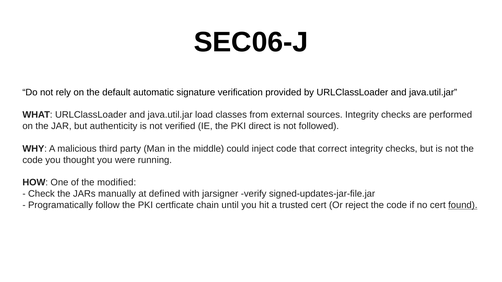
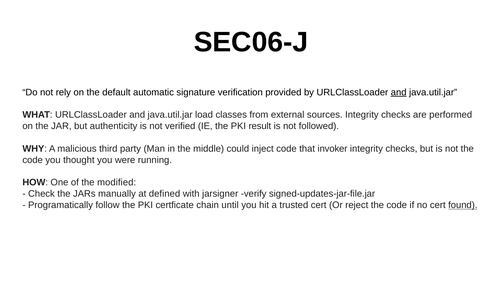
and at (399, 92) underline: none -> present
direct: direct -> result
correct: correct -> invoker
